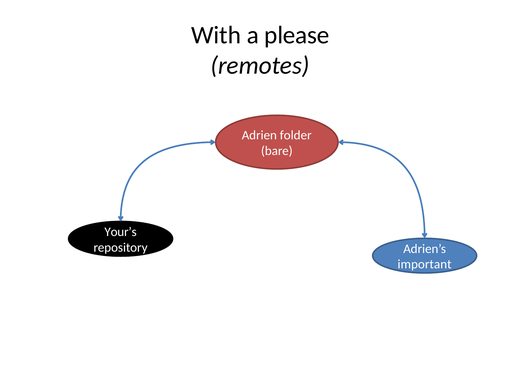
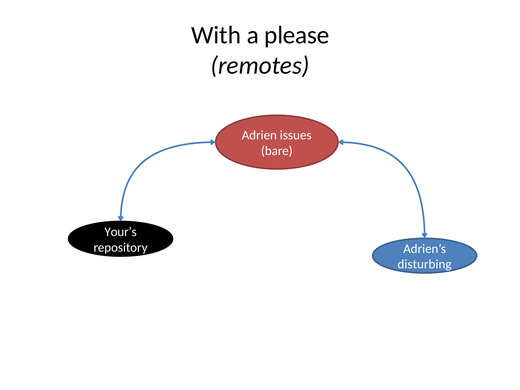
folder: folder -> issues
important: important -> disturbing
